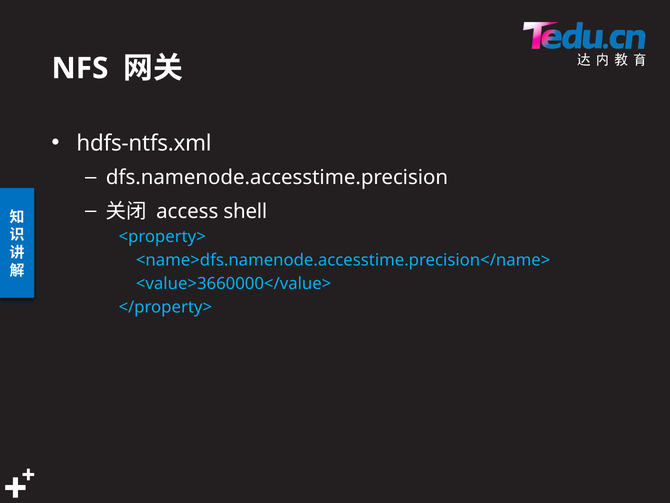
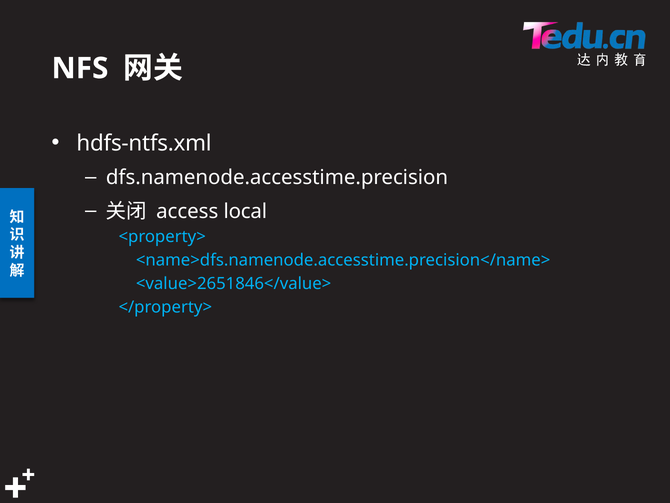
shell: shell -> local
<value>3660000</value>: <value>3660000</value> -> <value>2651846</value>
